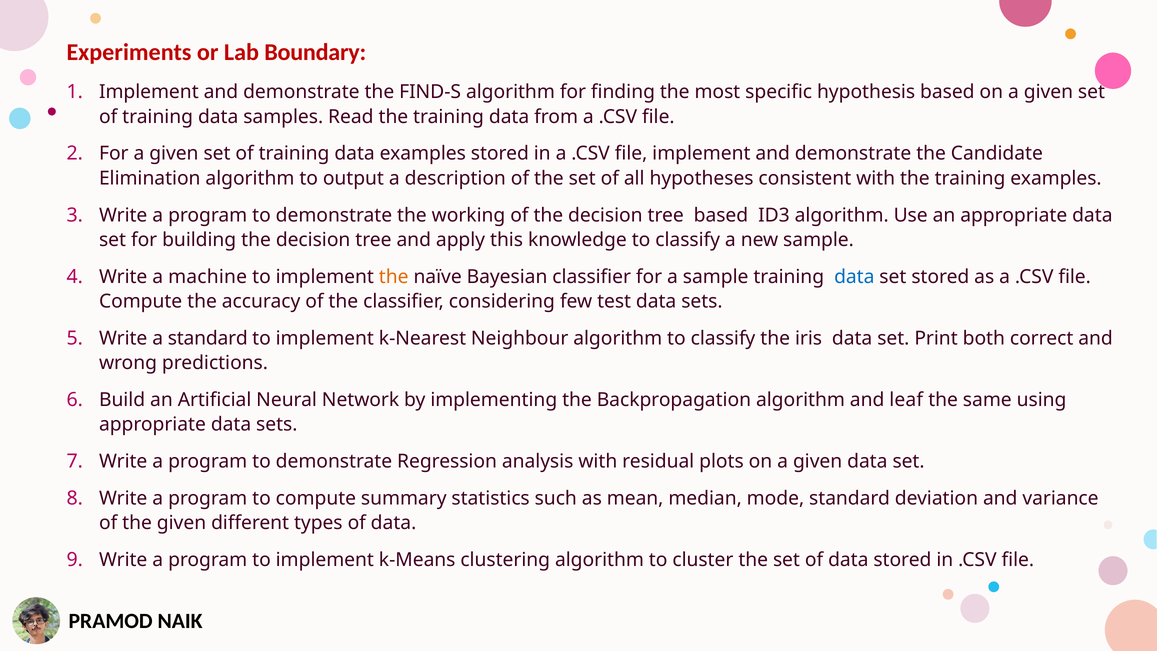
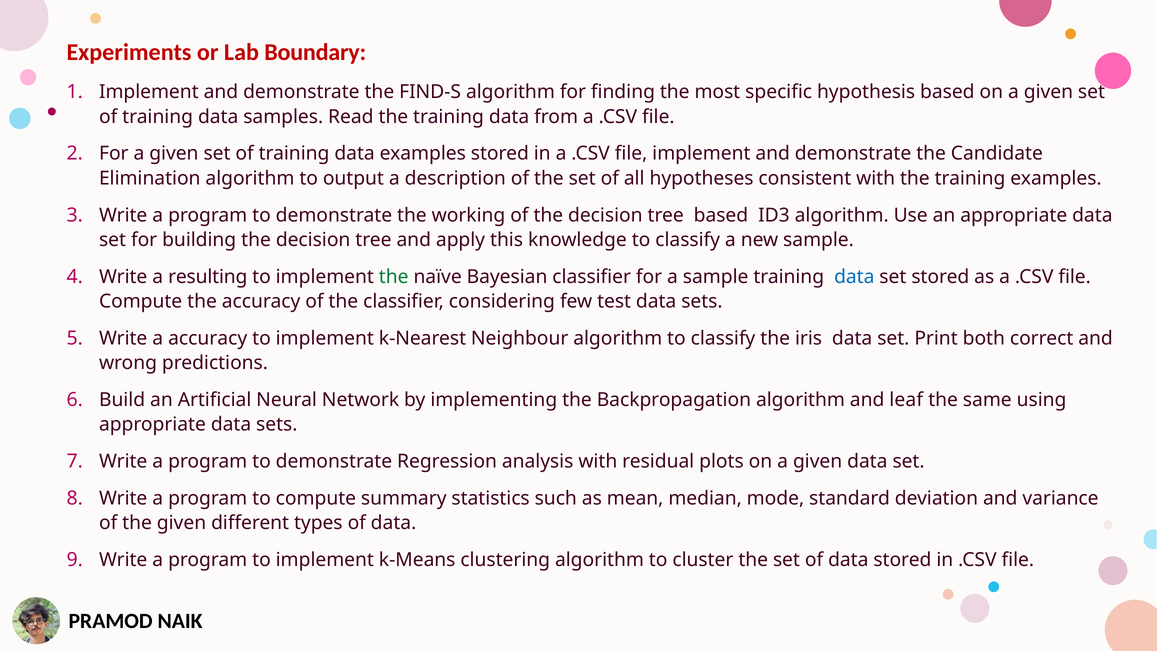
machine: machine -> resulting
the at (394, 277) colour: orange -> green
a standard: standard -> accuracy
